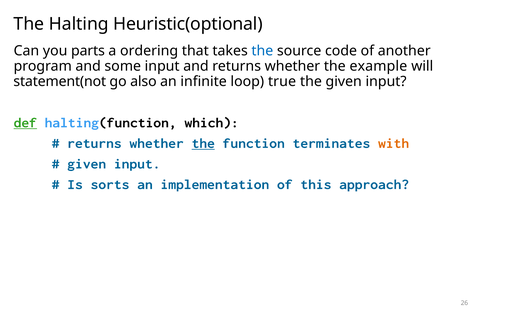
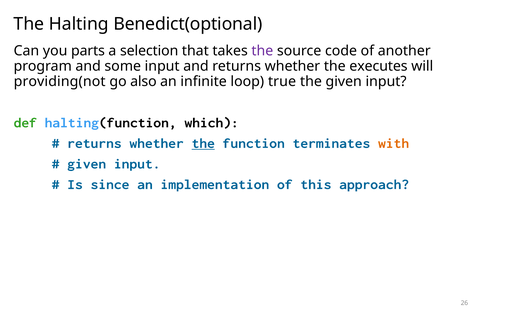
Heuristic(optional: Heuristic(optional -> Benedict(optional
ordering: ordering -> selection
the at (262, 51) colour: blue -> purple
example: example -> executes
statement(not: statement(not -> providing(not
def underline: present -> none
sorts: sorts -> since
